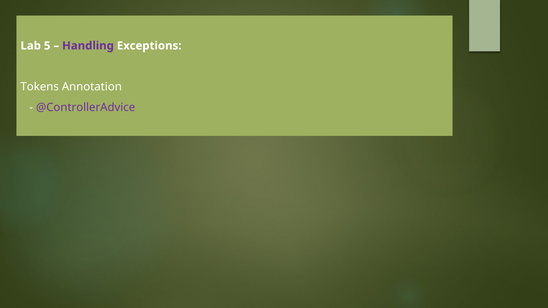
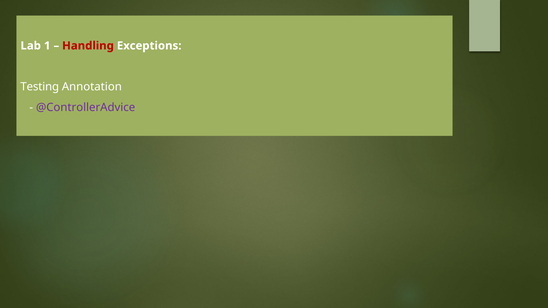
5: 5 -> 1
Handling colour: purple -> red
Tokens: Tokens -> Testing
